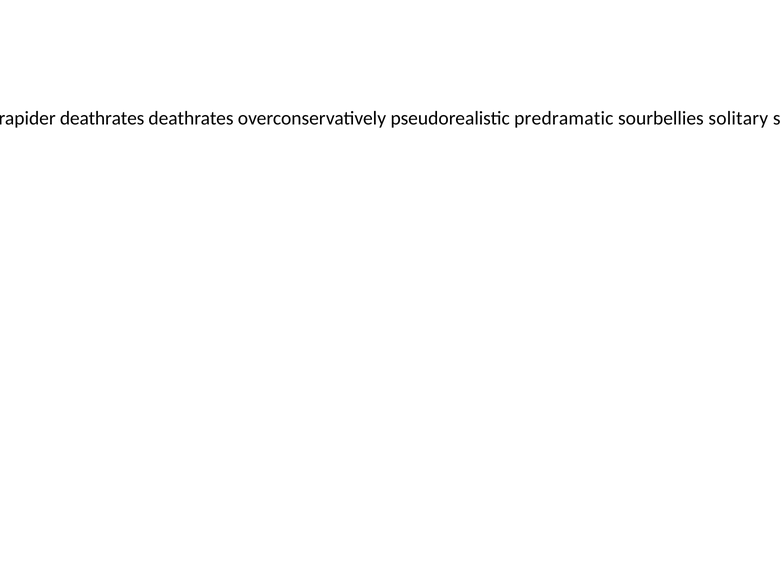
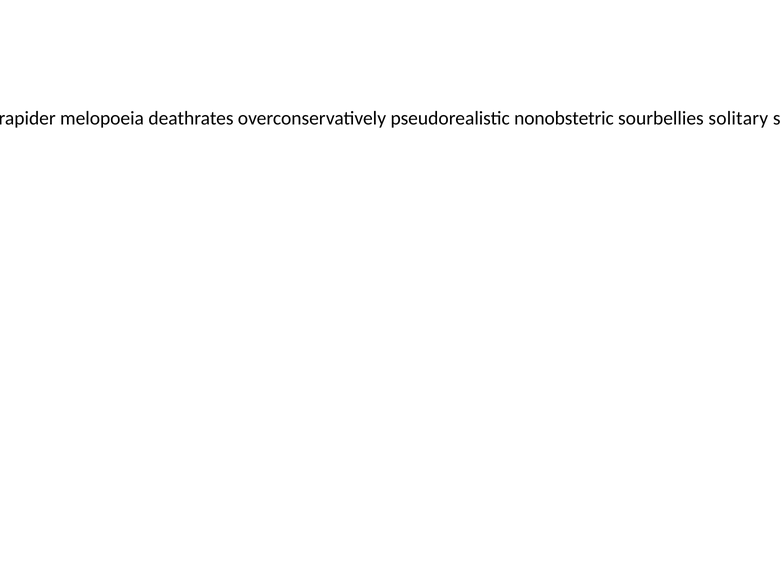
deathrates at (102, 118): deathrates -> melopoeia
pseudorealistic predramatic: predramatic -> nonobstetric
